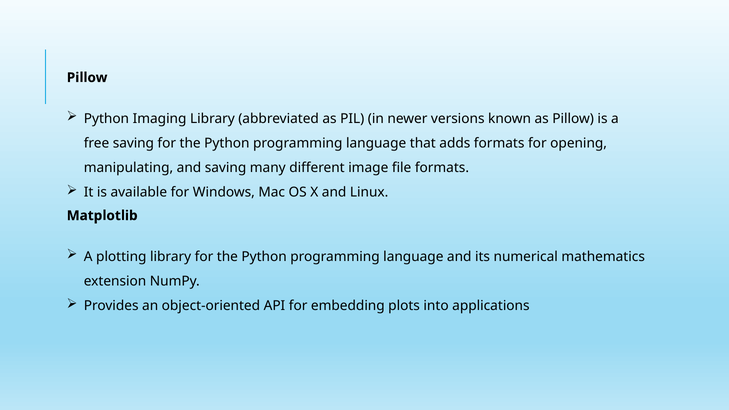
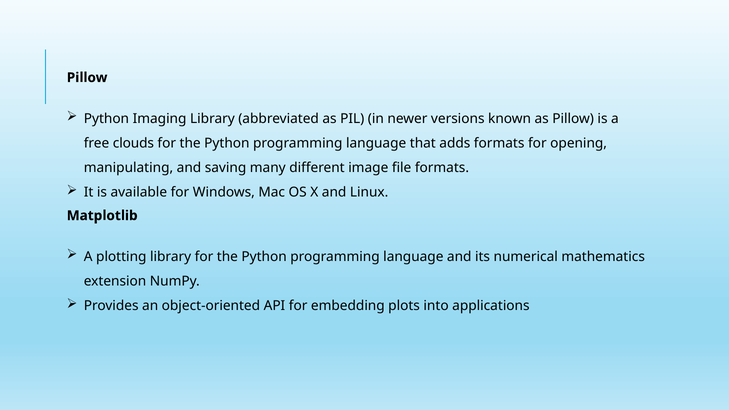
free saving: saving -> clouds
